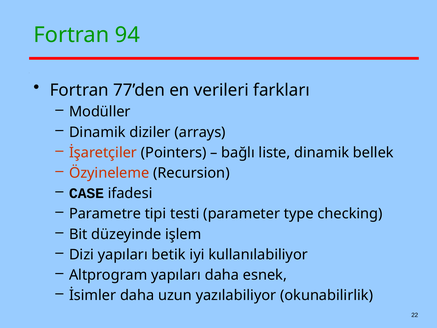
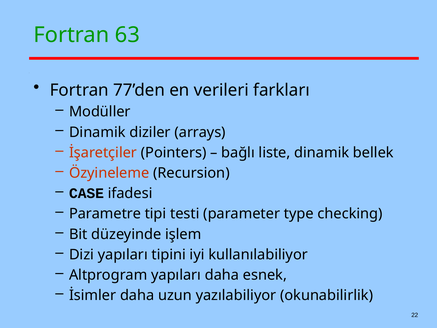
94: 94 -> 63
betik: betik -> tipini
